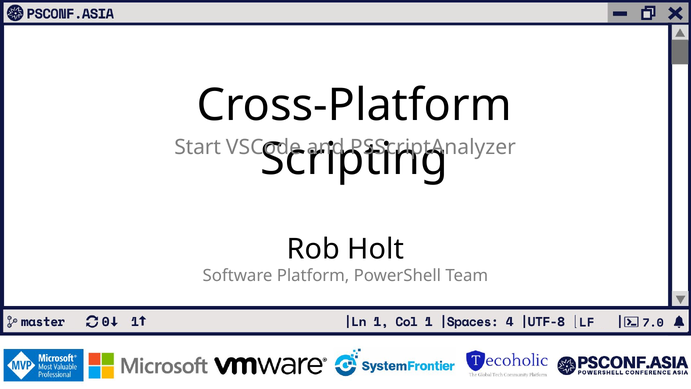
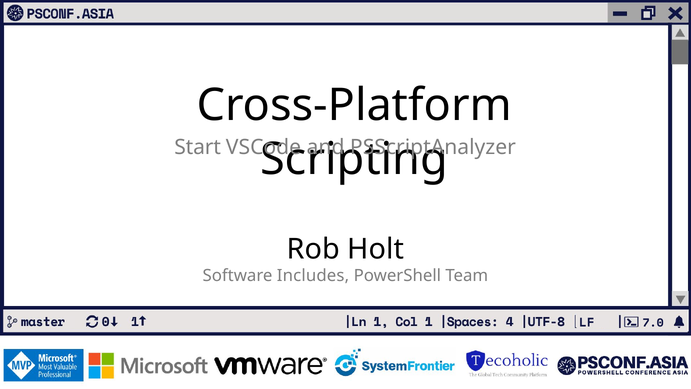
Platform: Platform -> Includes
